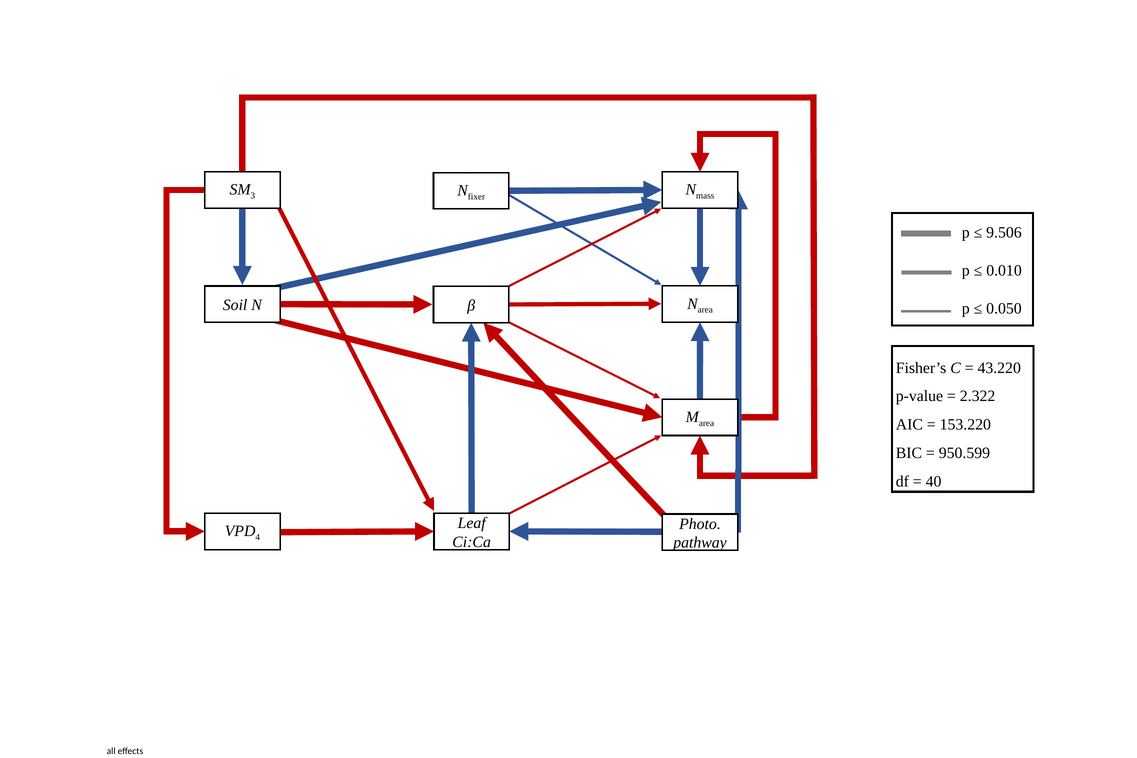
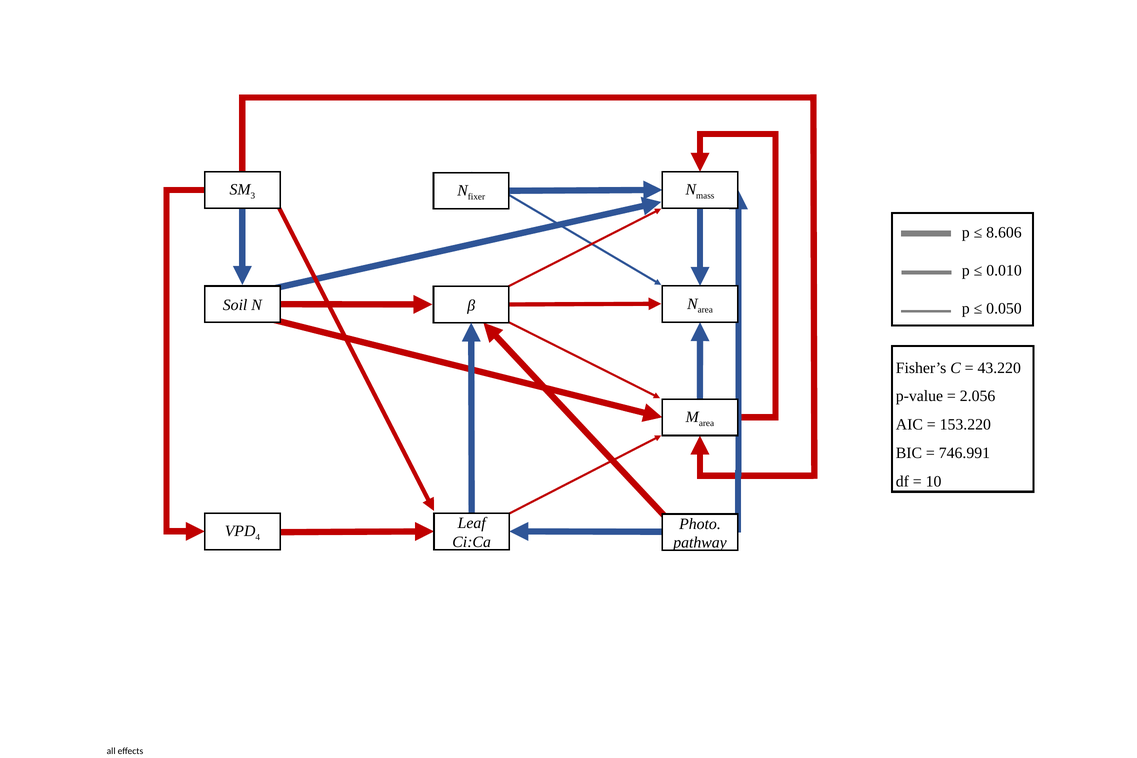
9.506: 9.506 -> 8.606
2.322: 2.322 -> 2.056
950.599: 950.599 -> 746.991
40: 40 -> 10
